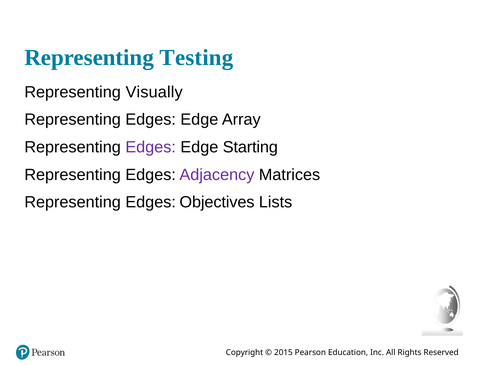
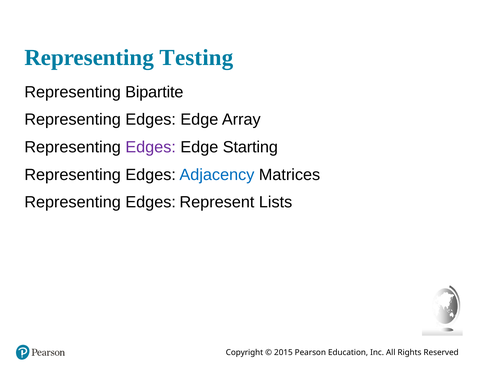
Visually: Visually -> Bipartite
Adjacency colour: purple -> blue
Objectives: Objectives -> Represent
